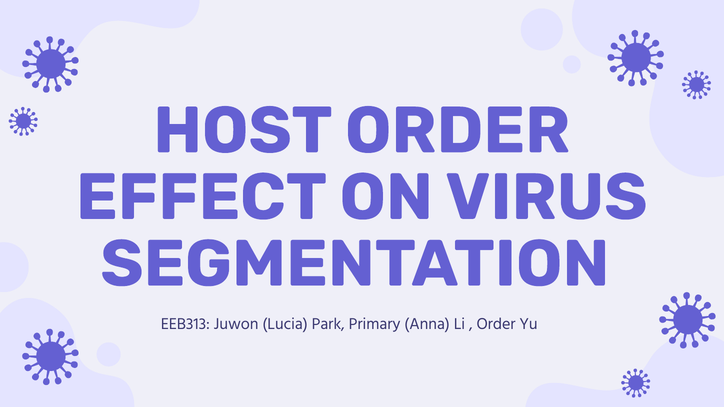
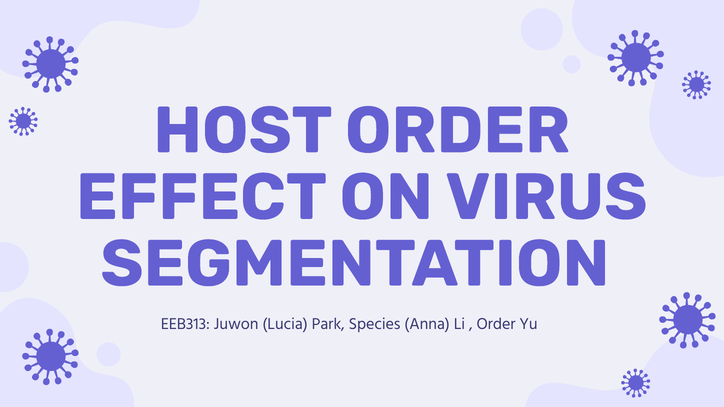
Primary: Primary -> Species
